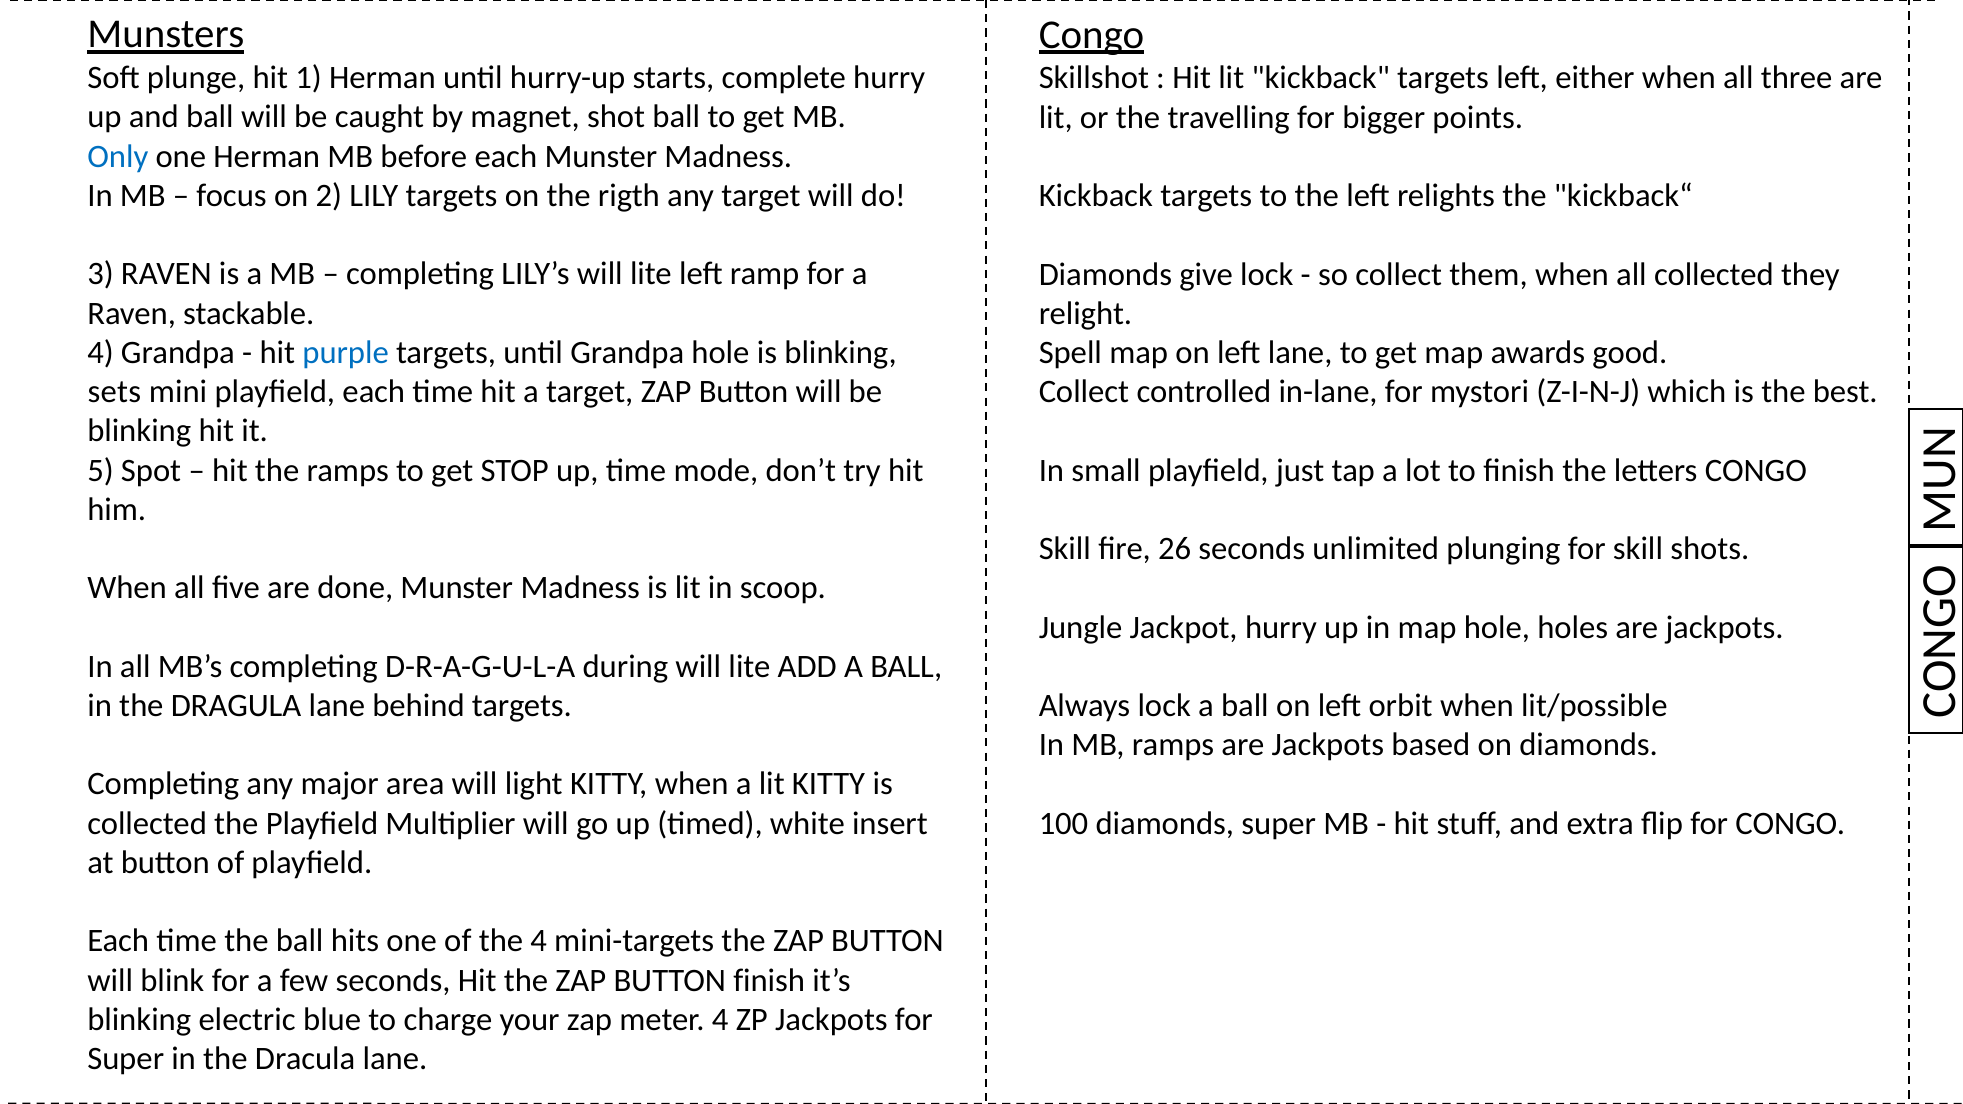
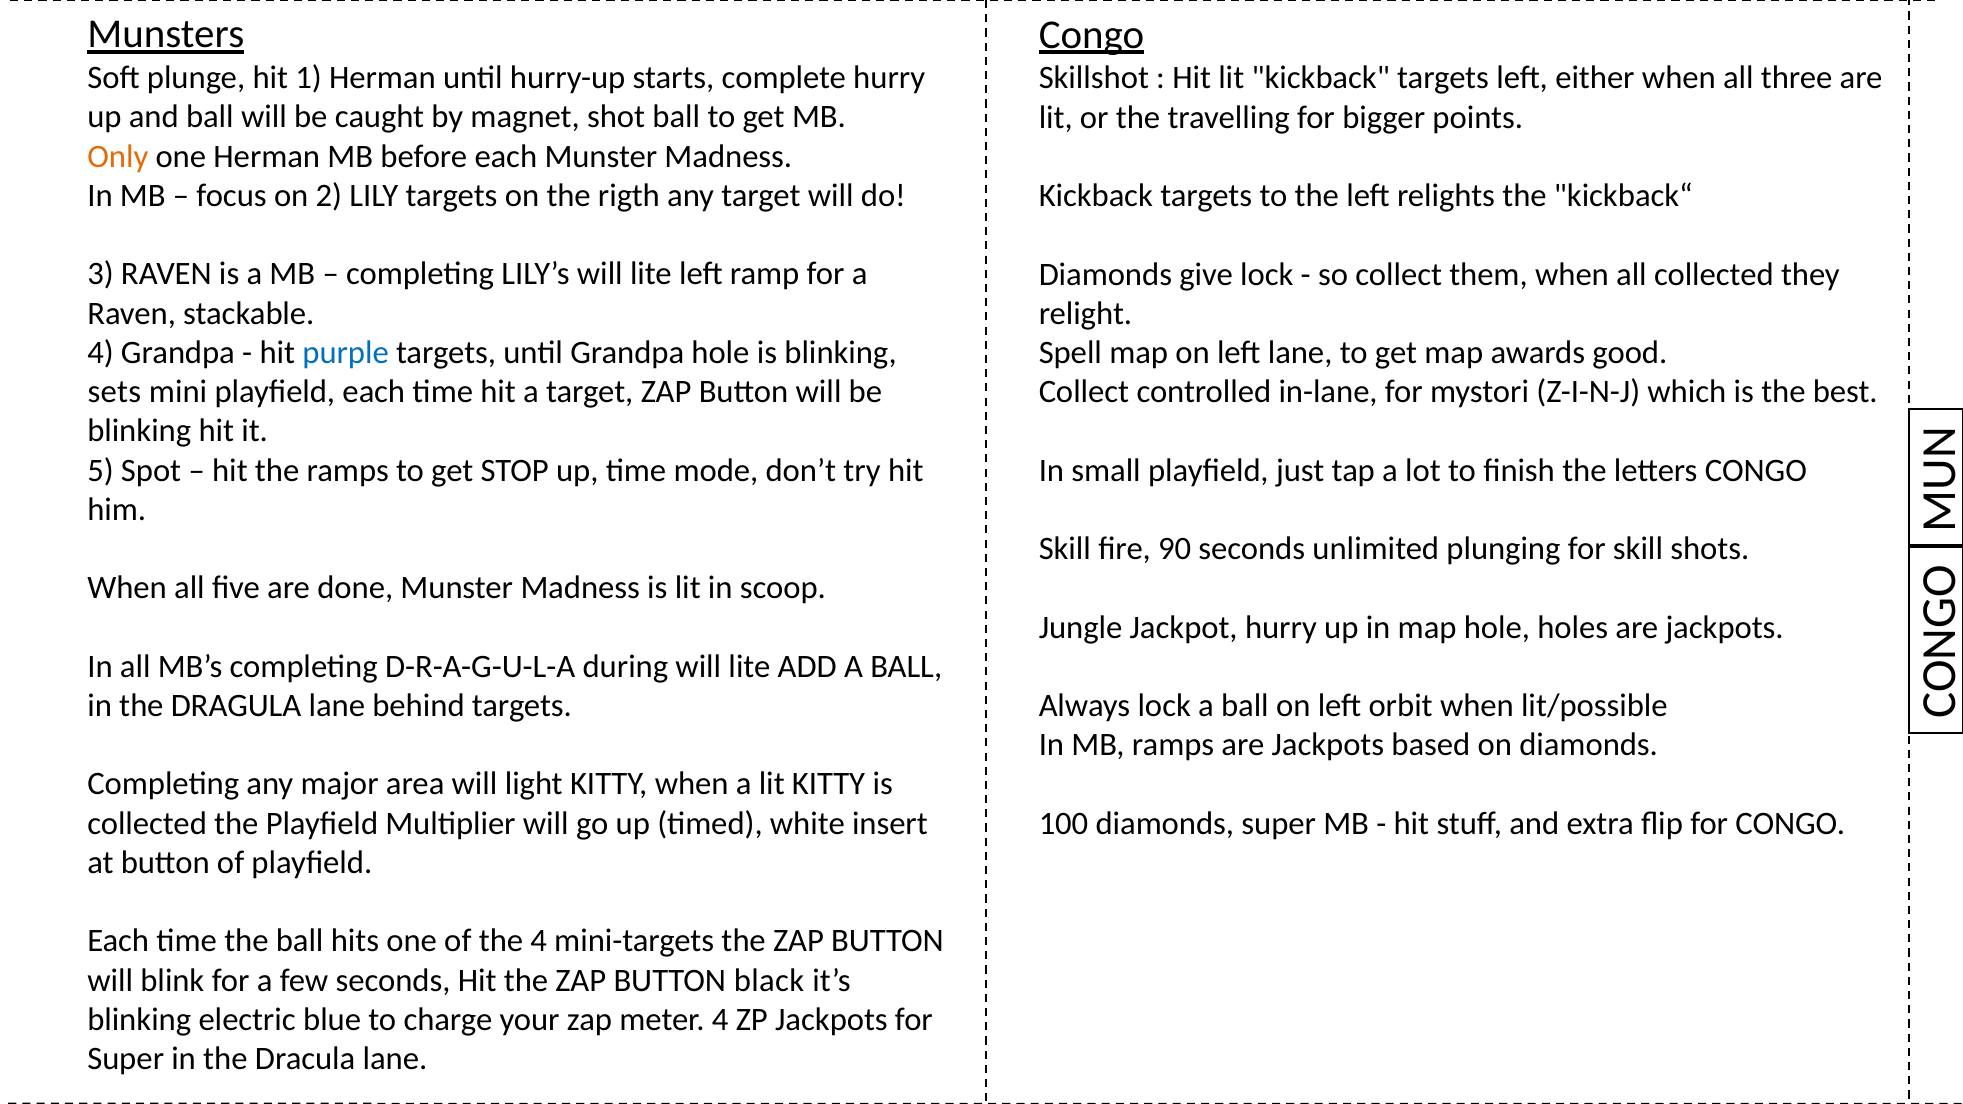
Only colour: blue -> orange
26: 26 -> 90
BUTTON finish: finish -> black
